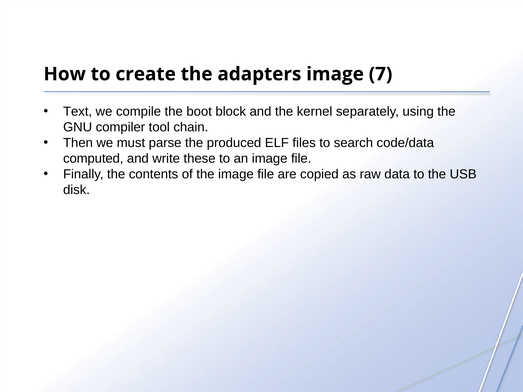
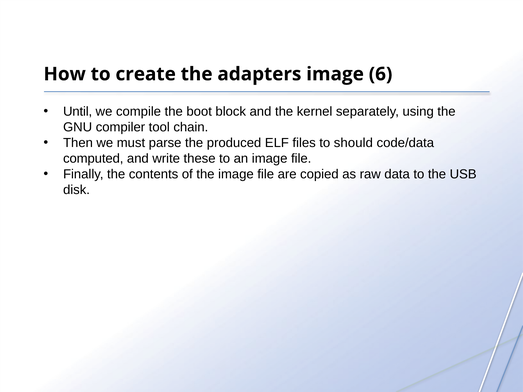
7: 7 -> 6
Text: Text -> Until
search: search -> should
